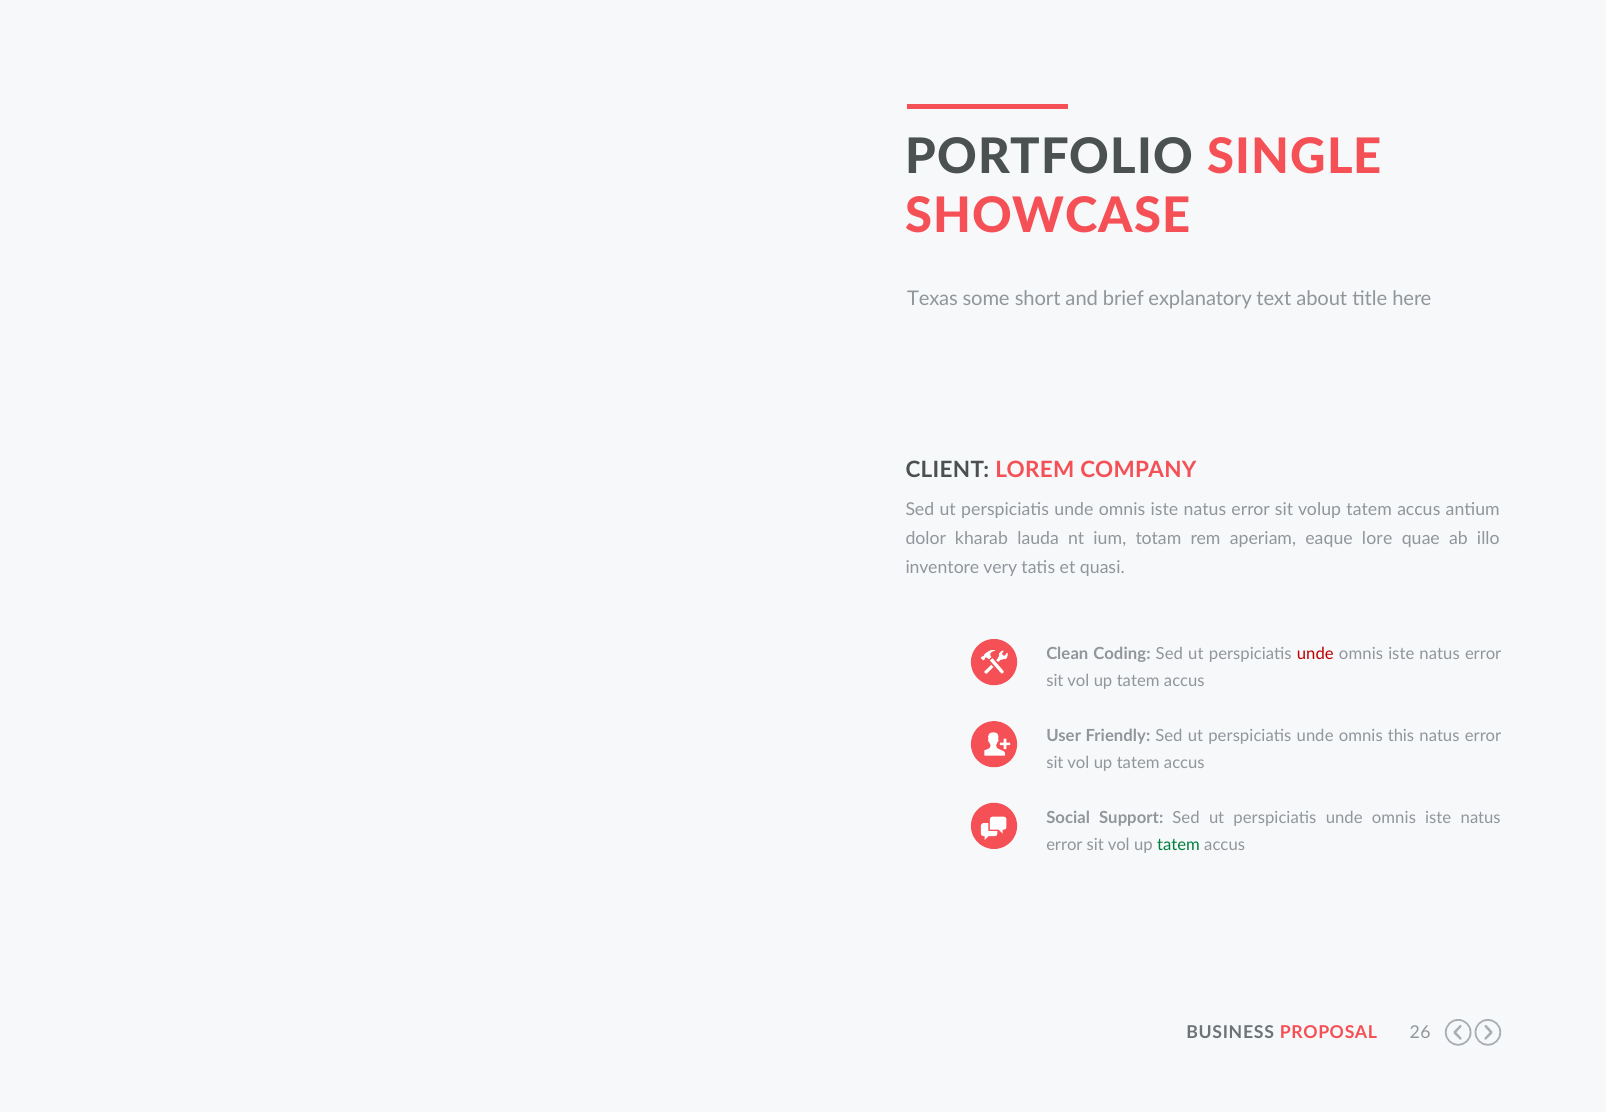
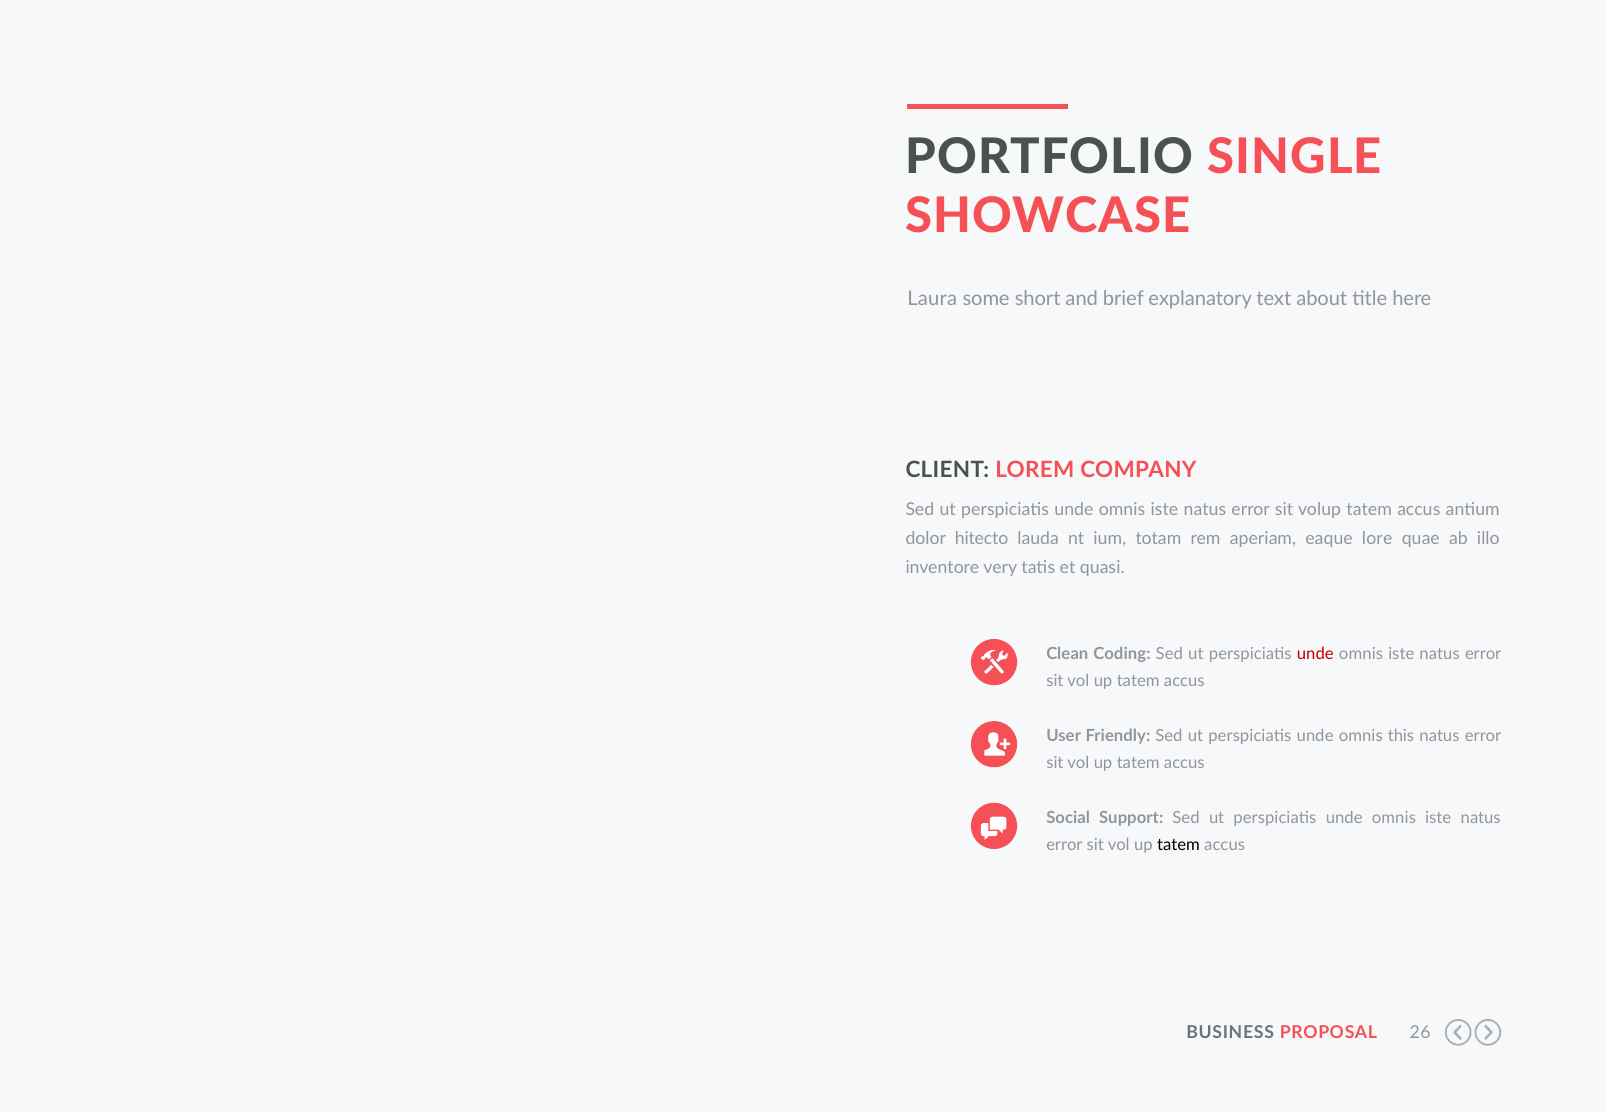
Texas: Texas -> Laura
kharab: kharab -> hitecto
tatem at (1178, 845) colour: green -> black
